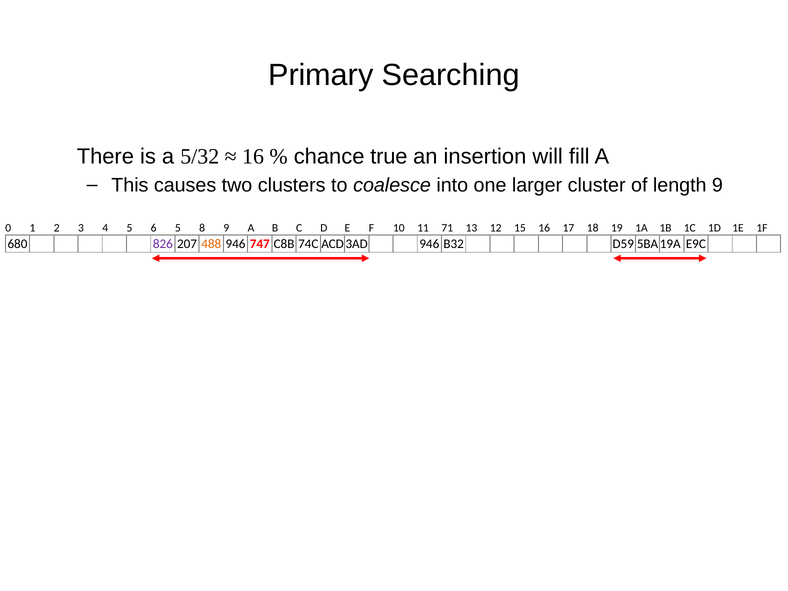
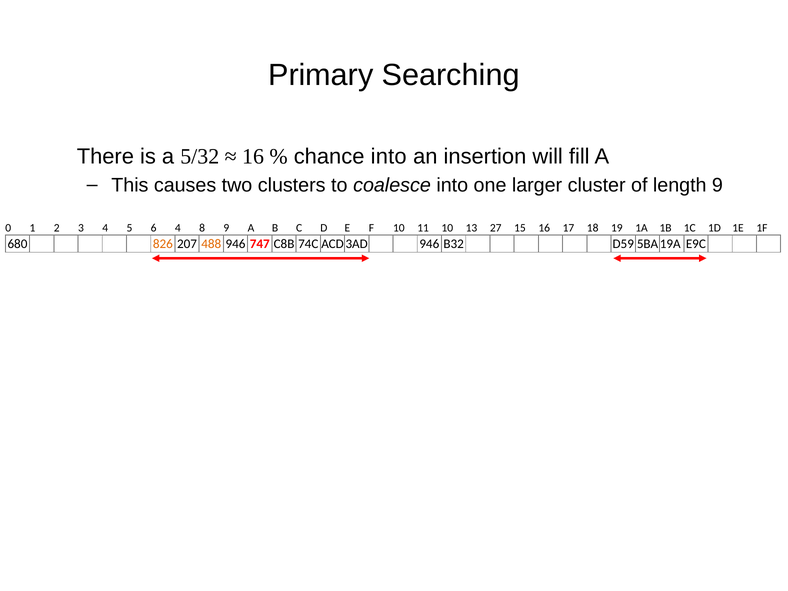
chance true: true -> into
6 5: 5 -> 4
11 71: 71 -> 10
12: 12 -> 27
826 colour: purple -> orange
